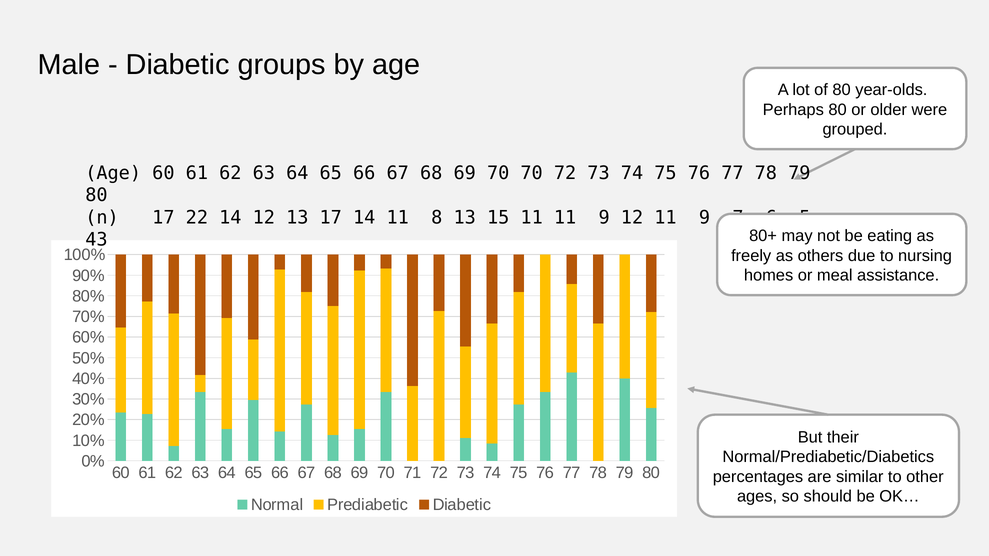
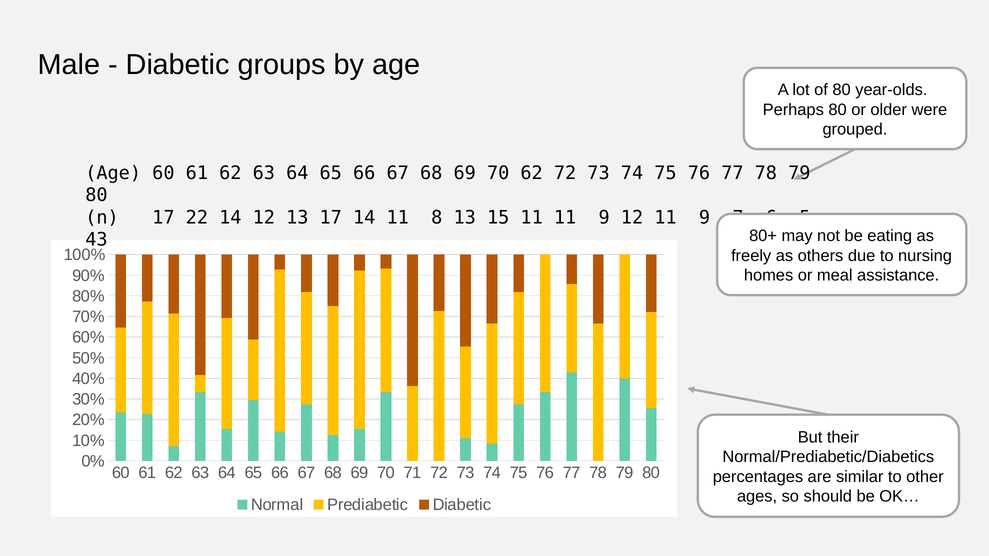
70 70: 70 -> 62
